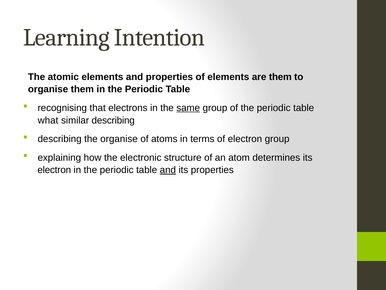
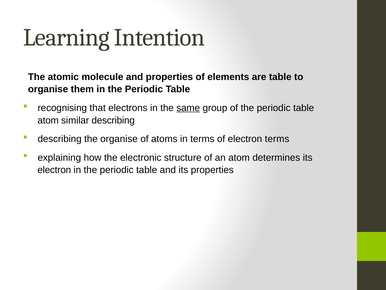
atomic elements: elements -> molecule
are them: them -> table
what at (48, 120): what -> atom
electron group: group -> terms
and at (168, 170) underline: present -> none
